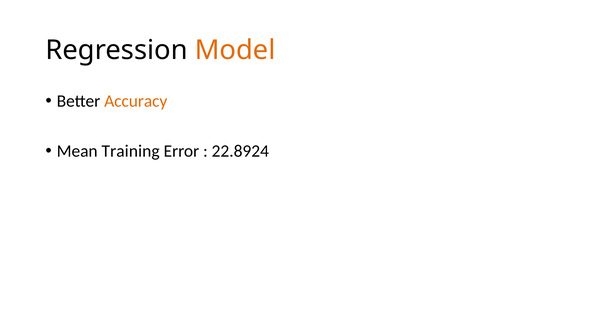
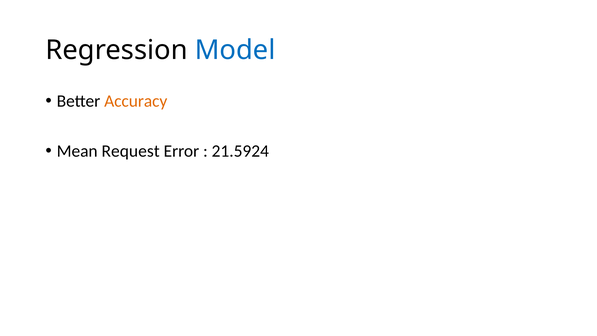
Model colour: orange -> blue
Training: Training -> Request
22.8924: 22.8924 -> 21.5924
